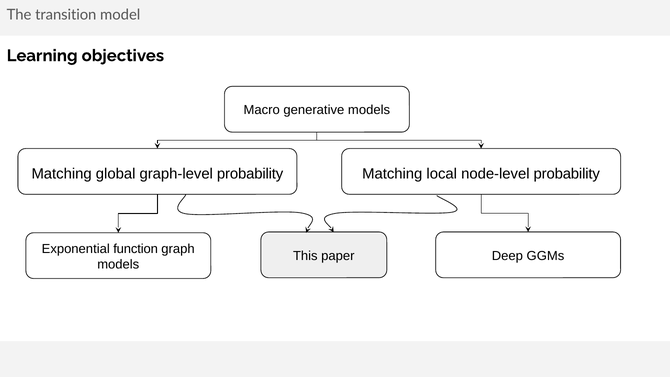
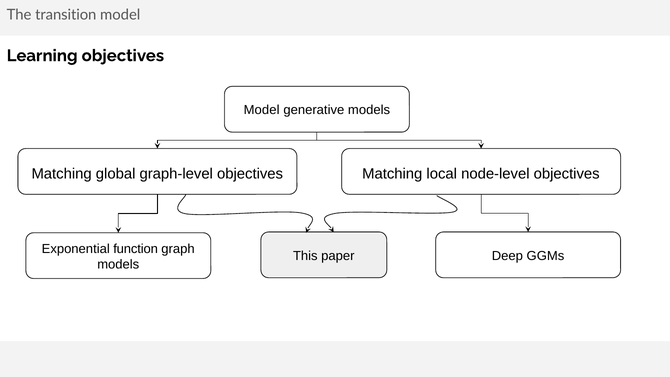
Macro at (262, 110): Macro -> Model
graph-level probability: probability -> objectives
node-level probability: probability -> objectives
